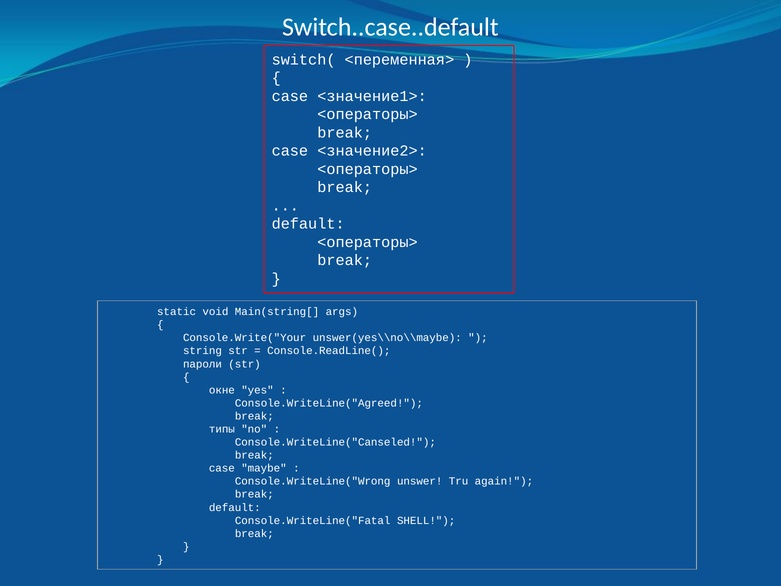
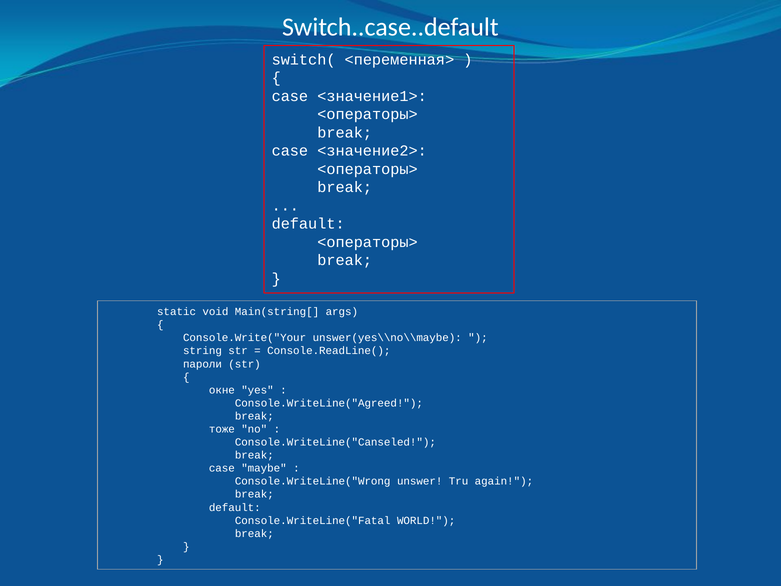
типы: типы -> тоже
SHELL: SHELL -> WORLD
